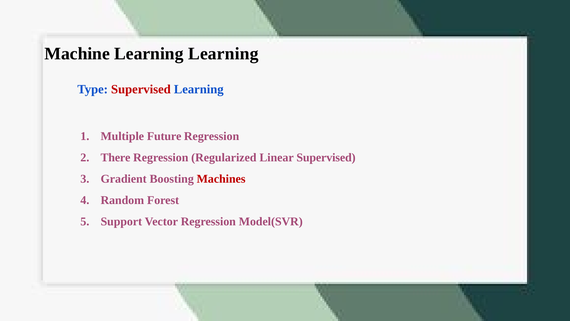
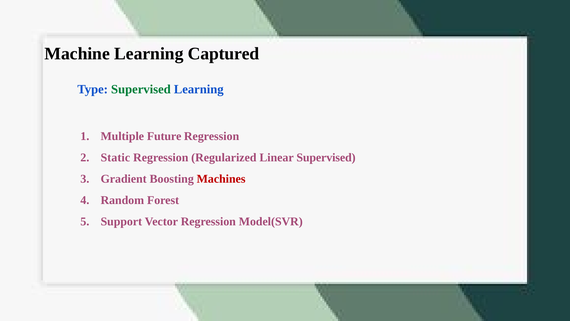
Learning Learning: Learning -> Captured
Supervised at (141, 89) colour: red -> green
There: There -> Static
